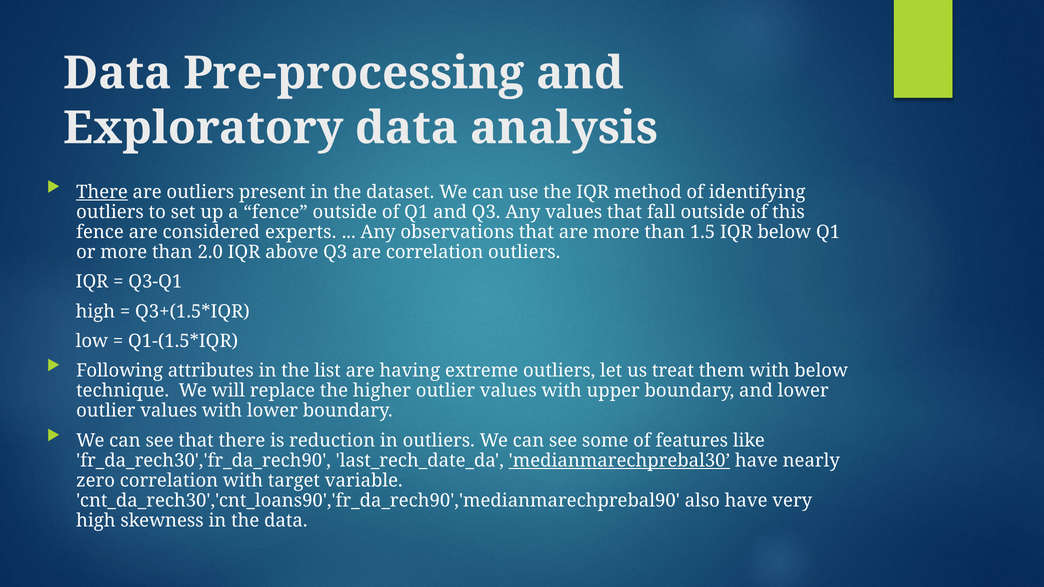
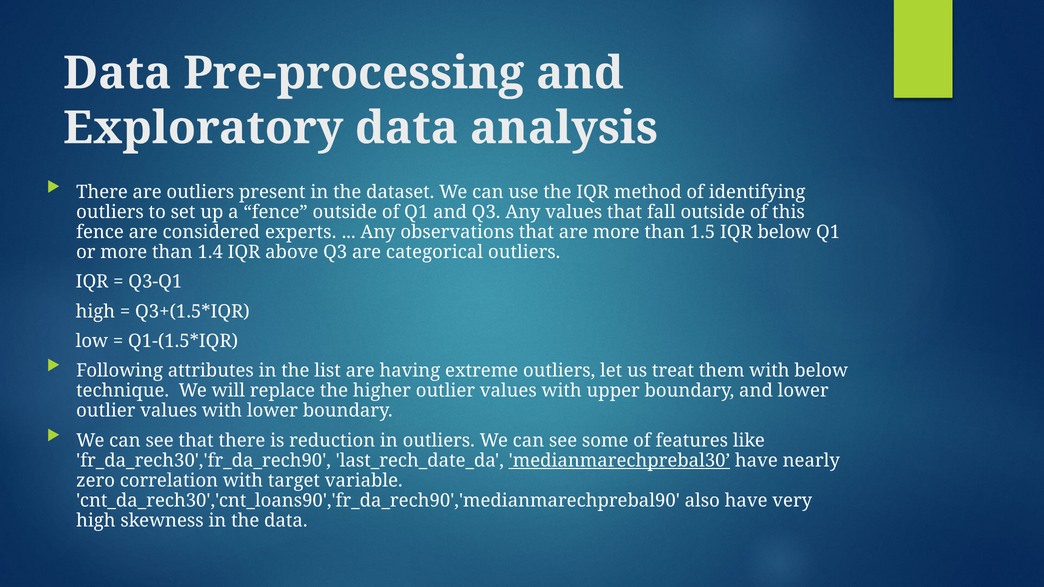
There at (102, 192) underline: present -> none
2.0: 2.0 -> 1.4
are correlation: correlation -> categorical
